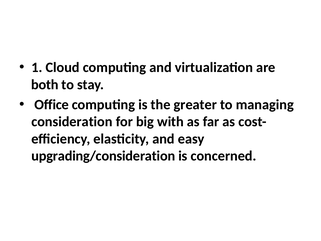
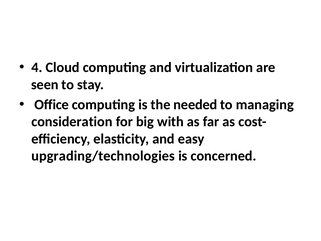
1: 1 -> 4
both: both -> seen
greater: greater -> needed
upgrading/consideration: upgrading/consideration -> upgrading/technologies
